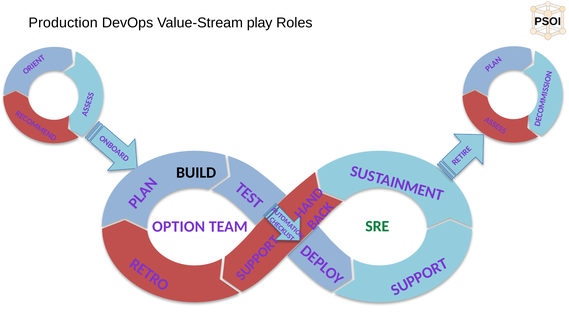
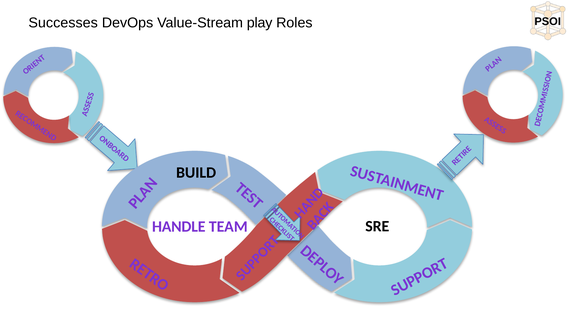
Production: Production -> Successes
OPTION: OPTION -> HANDLE
SRE colour: green -> black
